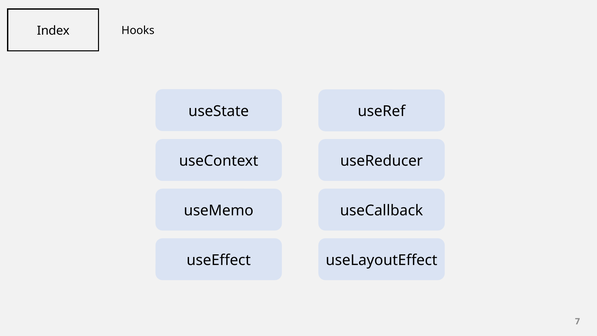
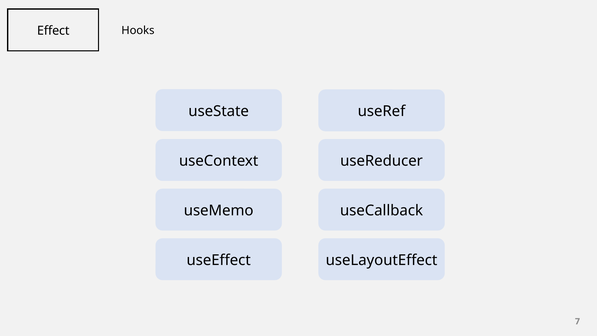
Index: Index -> Effect
